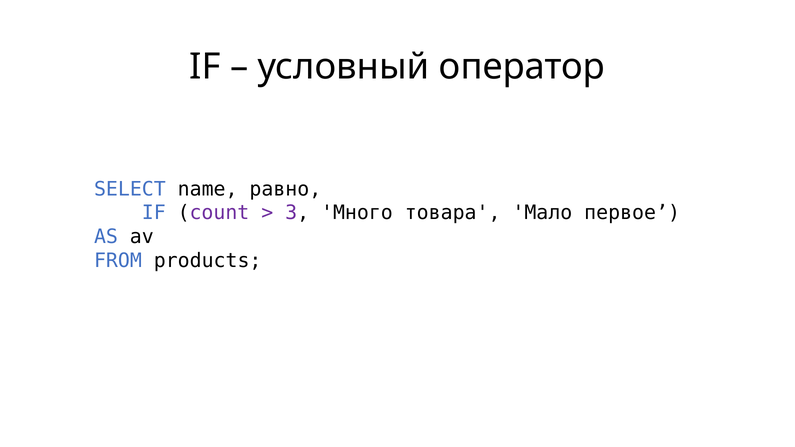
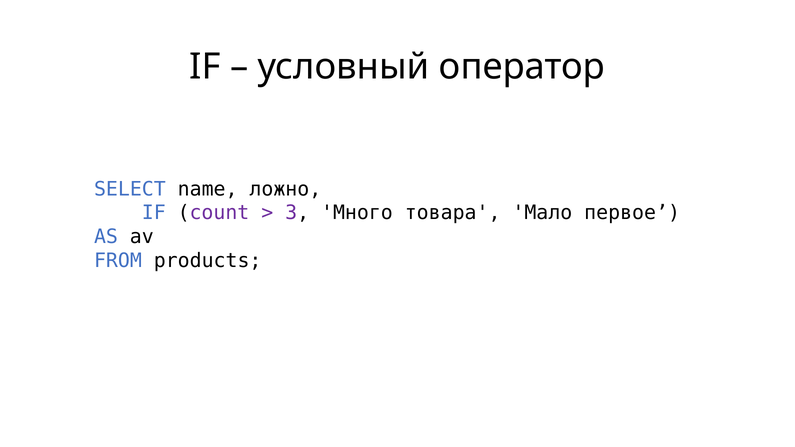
равно: равно -> ложно
